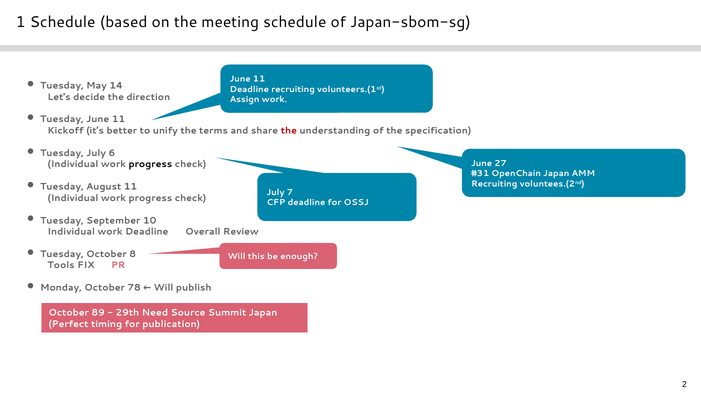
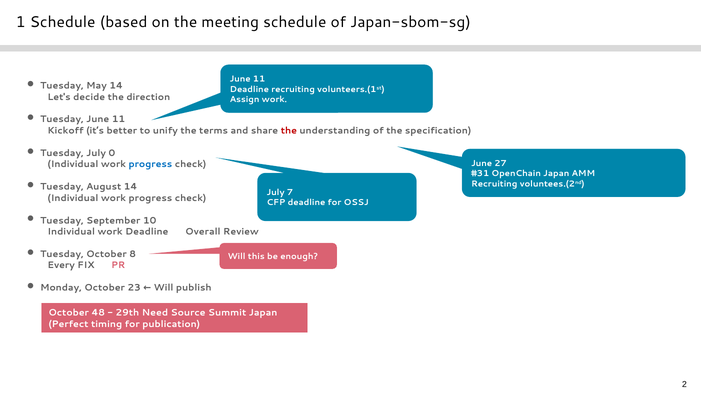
6: 6 -> 0
progress at (150, 164) colour: black -> blue
August 11: 11 -> 14
Tools: Tools -> Every
78: 78 -> 23
89: 89 -> 48
